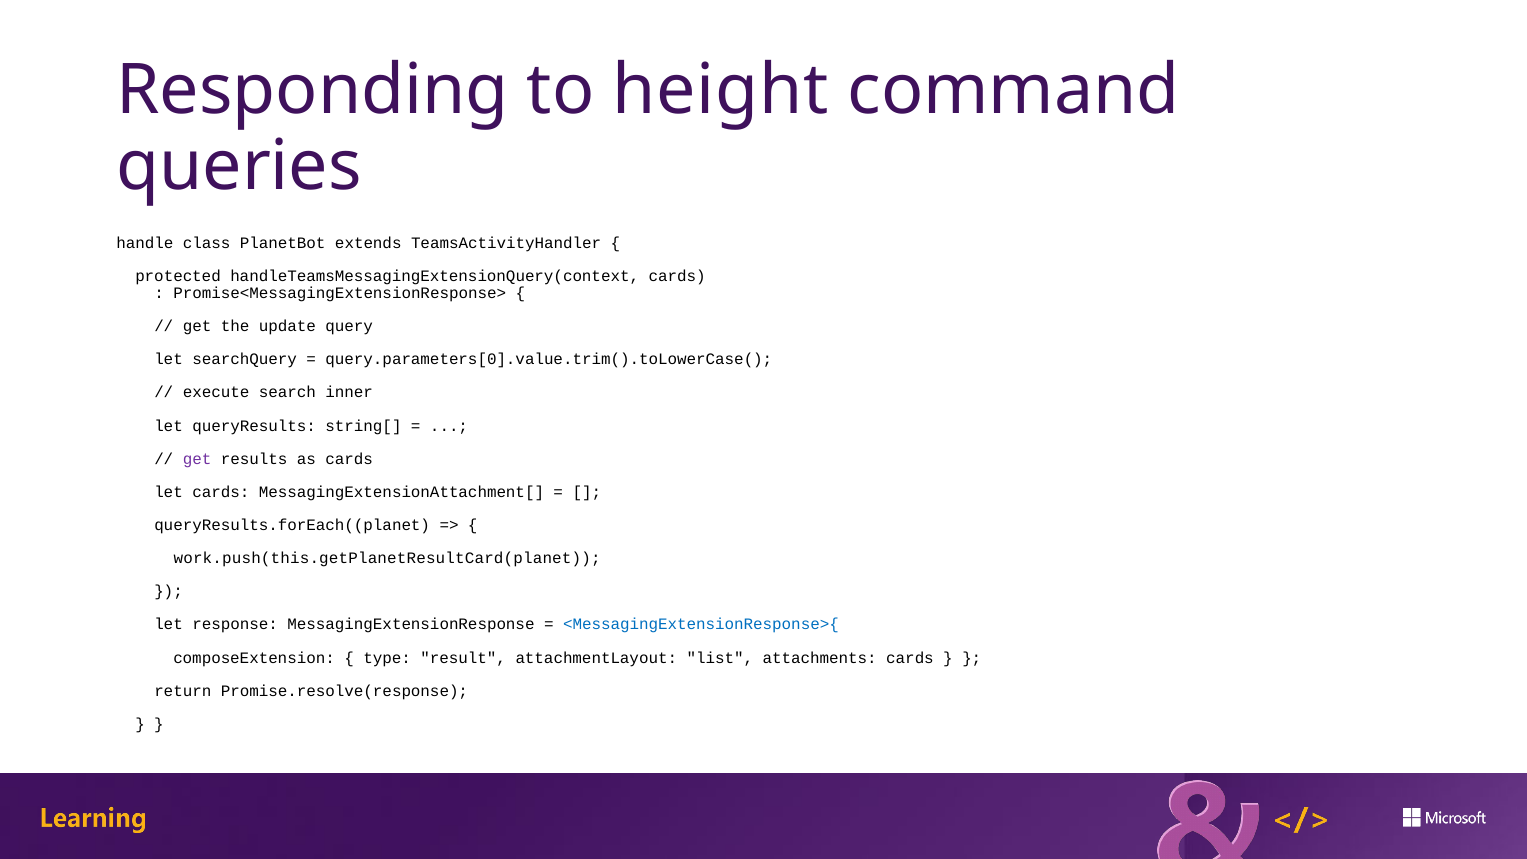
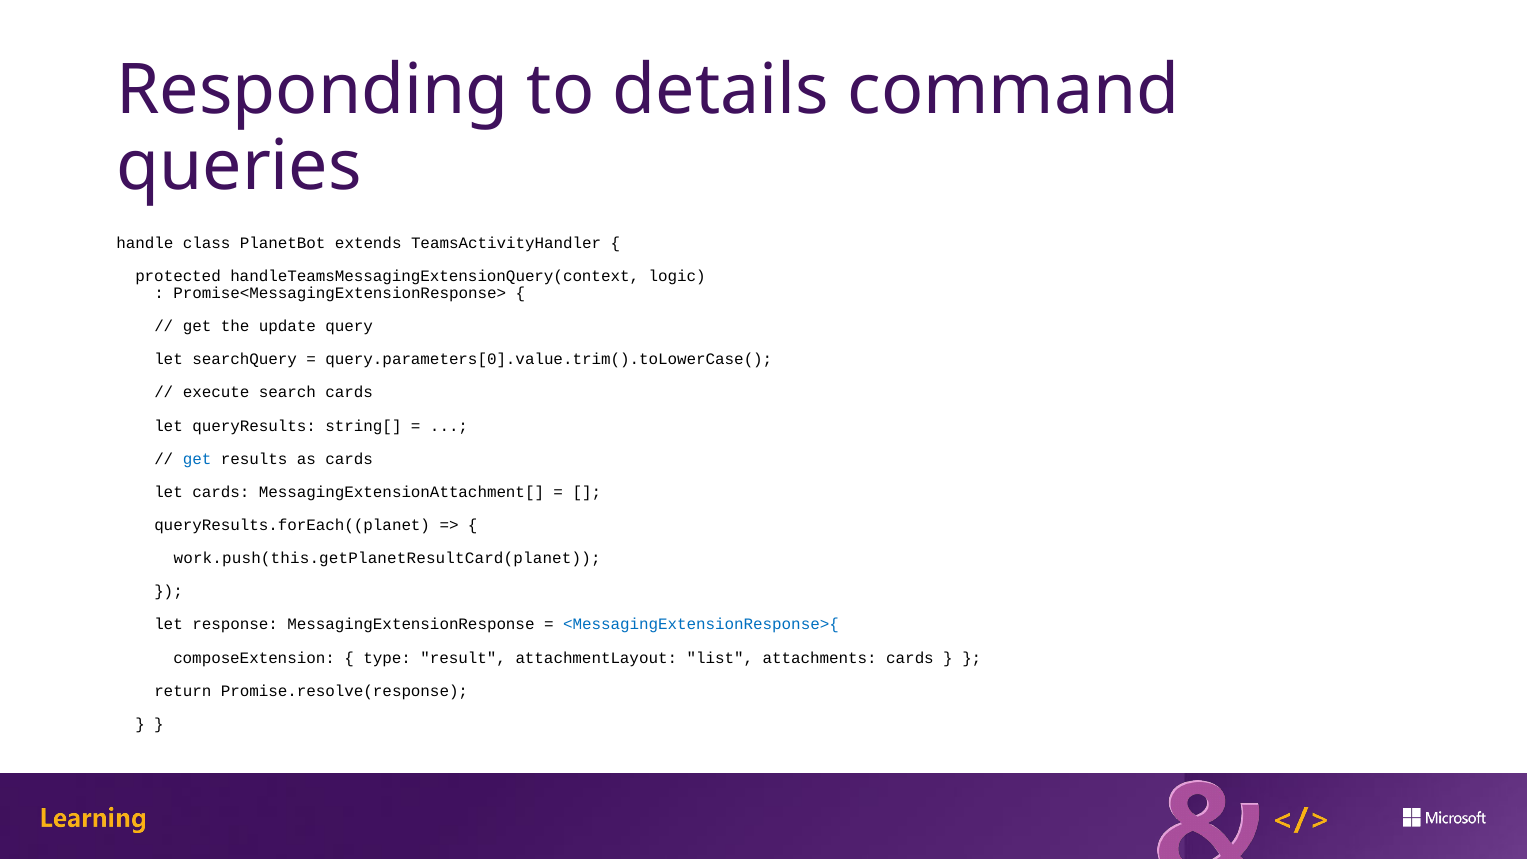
height: height -> details
handleTeamsMessagingExtensionQuery(context cards: cards -> logic
search inner: inner -> cards
get at (197, 459) colour: purple -> blue
